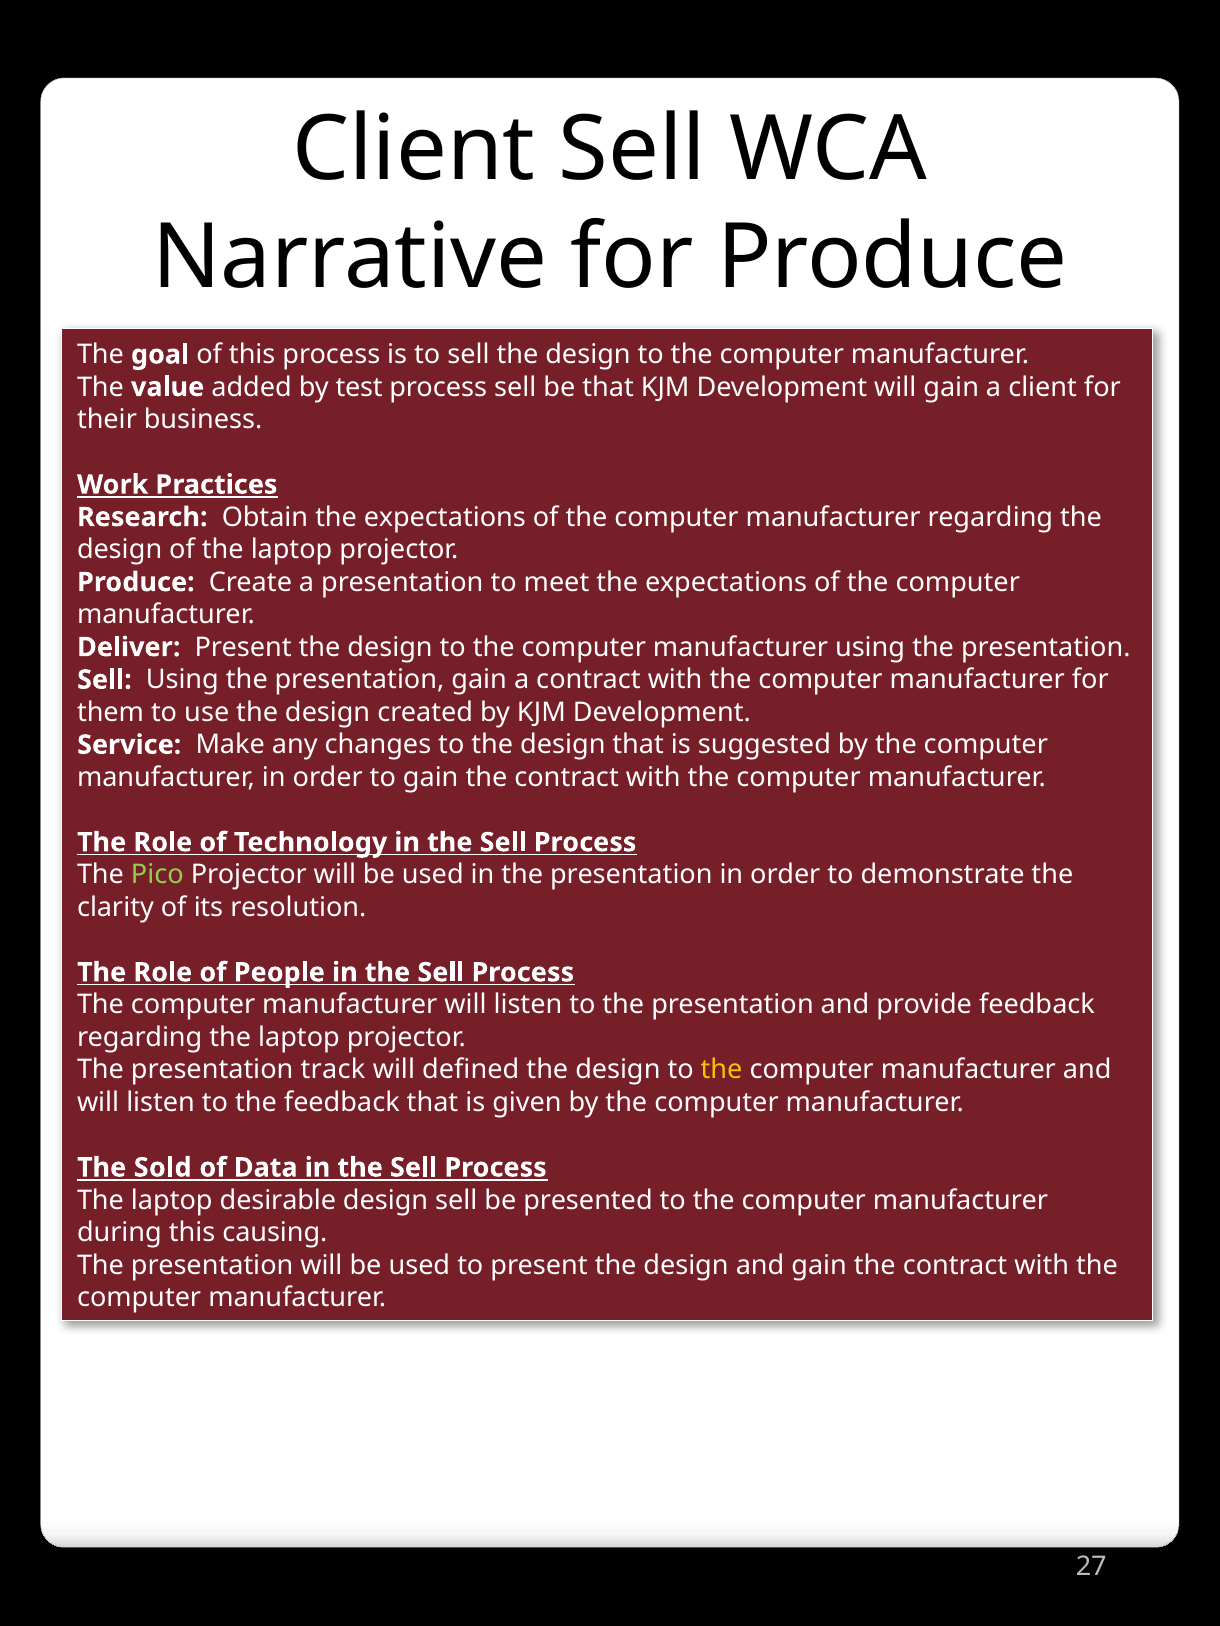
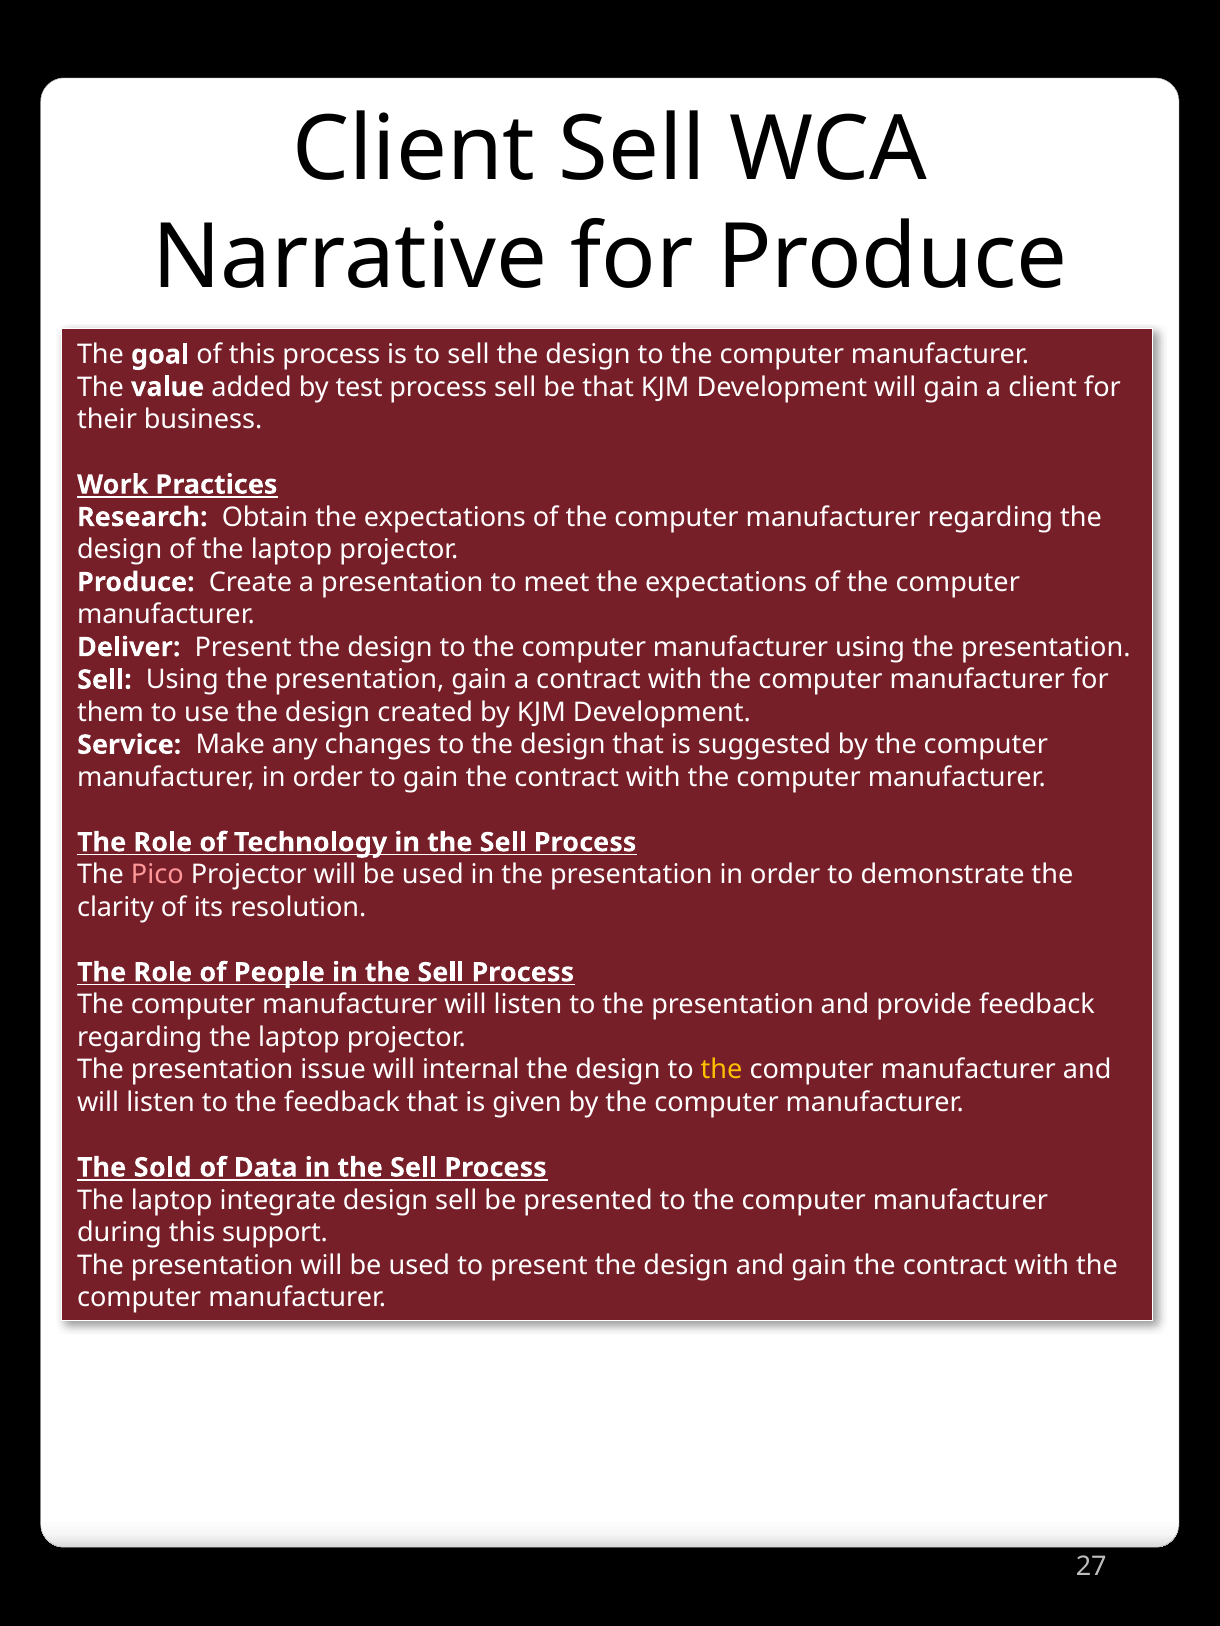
Pico colour: light green -> pink
track: track -> issue
defined: defined -> internal
desirable: desirable -> integrate
causing: causing -> support
